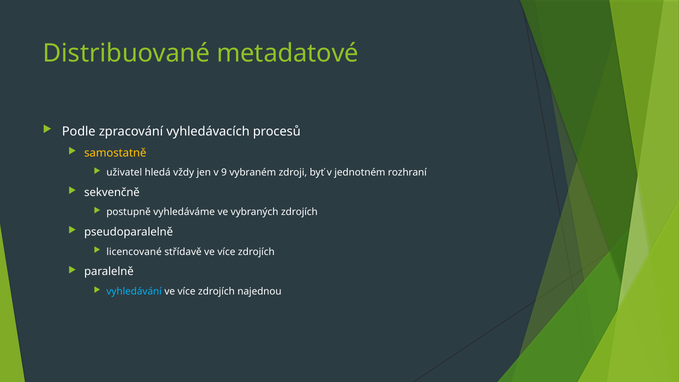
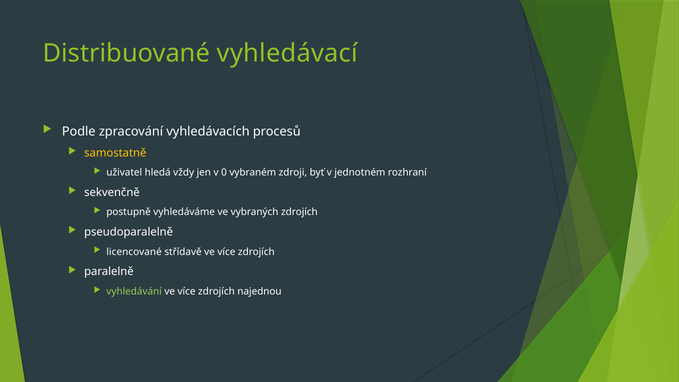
metadatové: metadatové -> vyhledávací
9: 9 -> 0
vyhledávání colour: light blue -> light green
